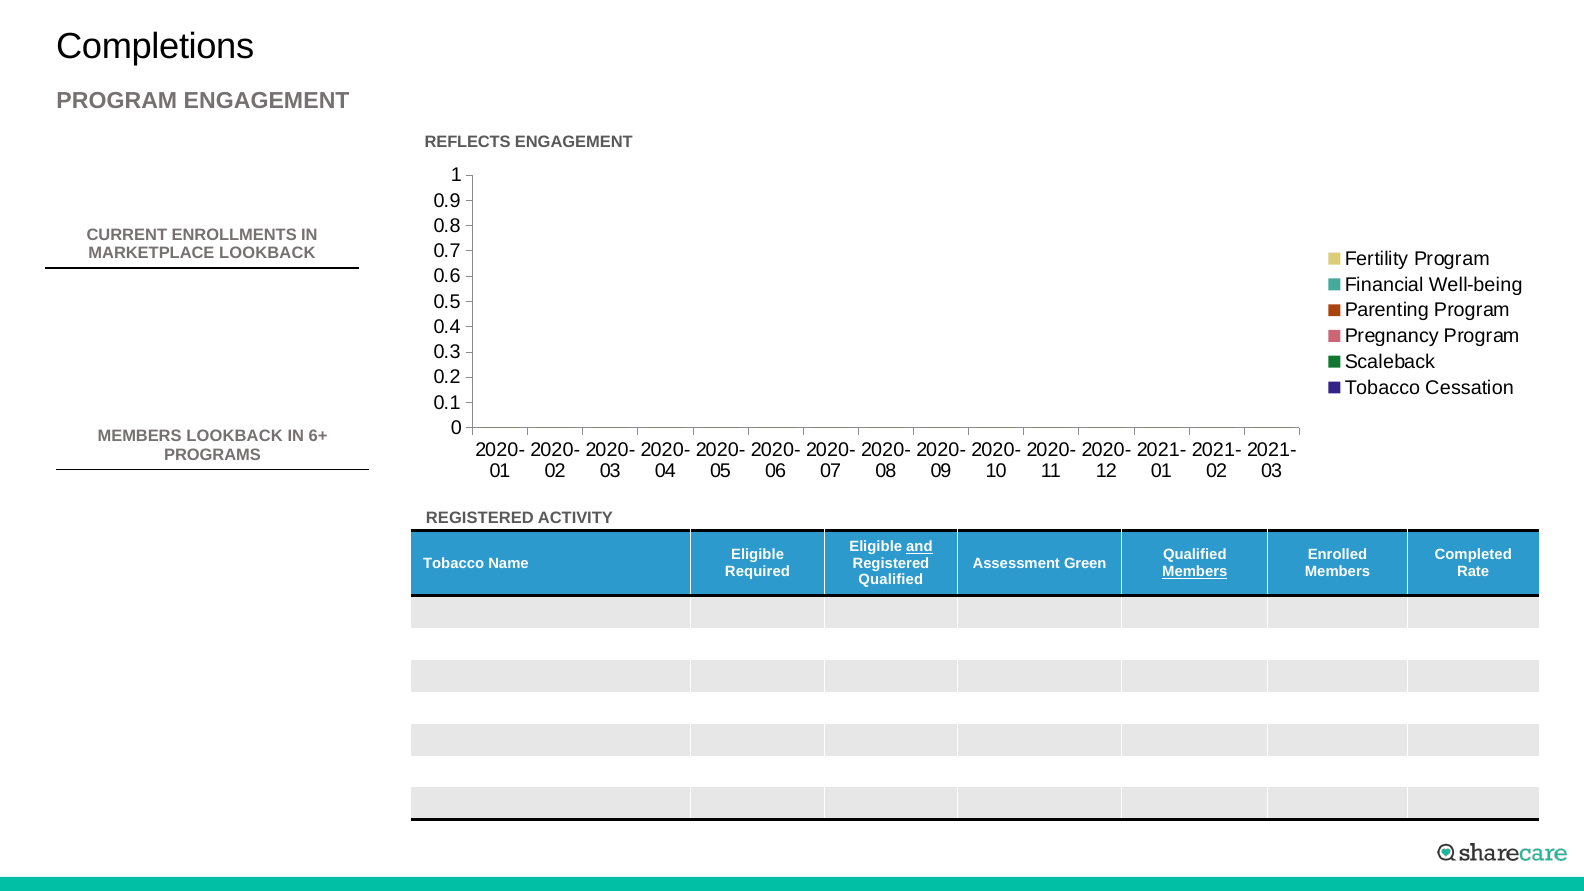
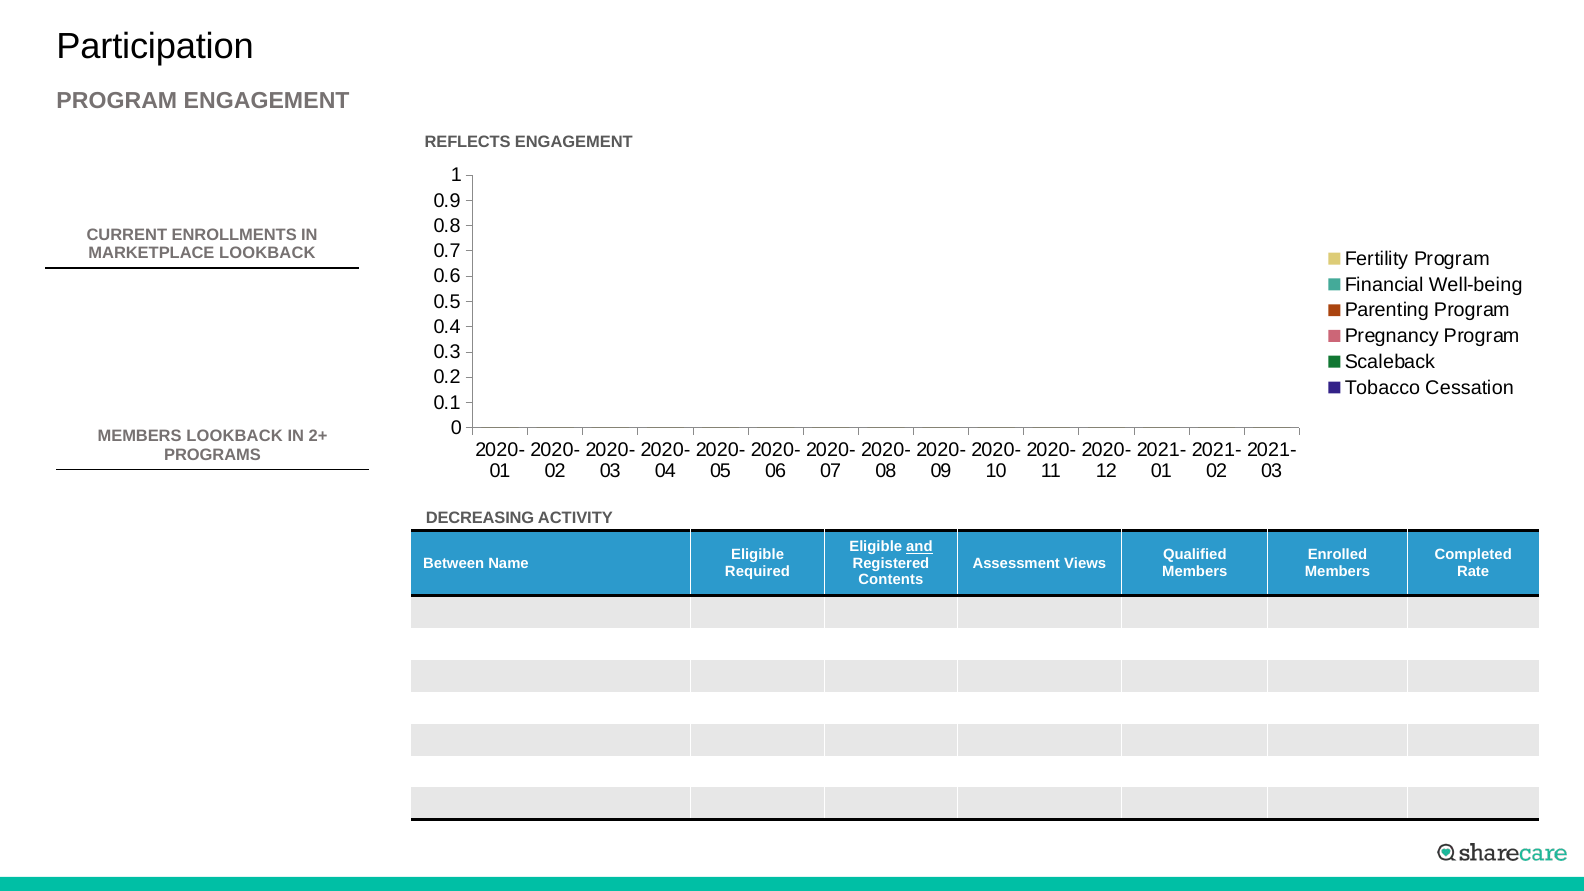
Completions: Completions -> Participation
6+: 6+ -> 2+
REGISTERED at (480, 518): REGISTERED -> DECREASING
Tobacco at (454, 563): Tobacco -> Between
Green: Green -> Views
Members at (1195, 572) underline: present -> none
Qualified at (891, 580): Qualified -> Contents
